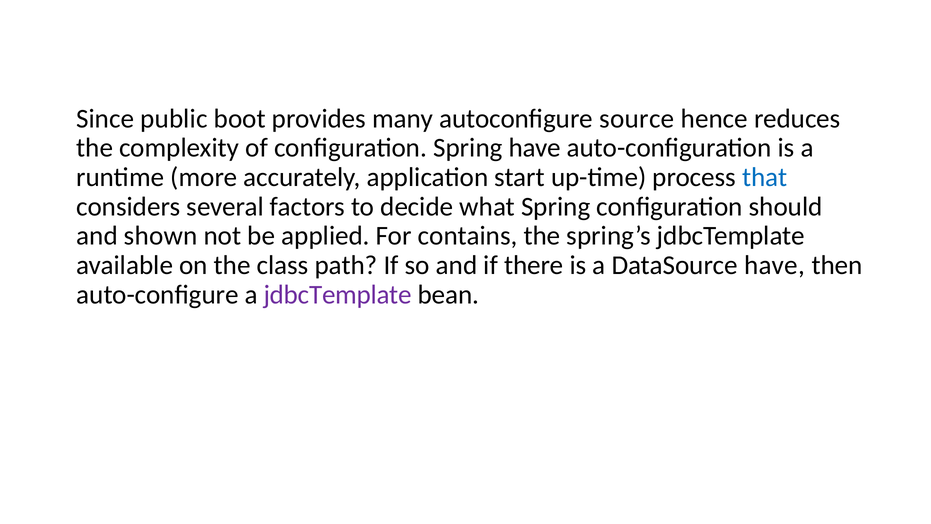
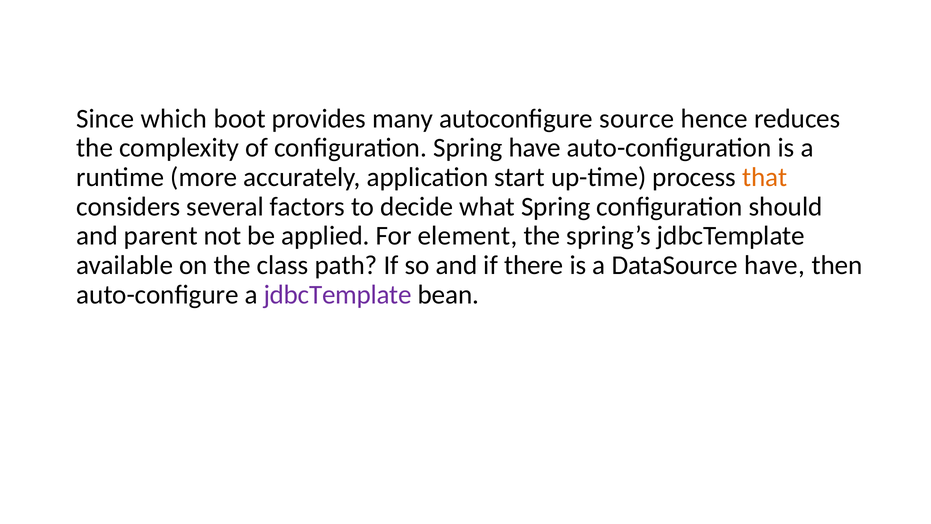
public: public -> which
that colour: blue -> orange
shown: shown -> parent
contains: contains -> element
